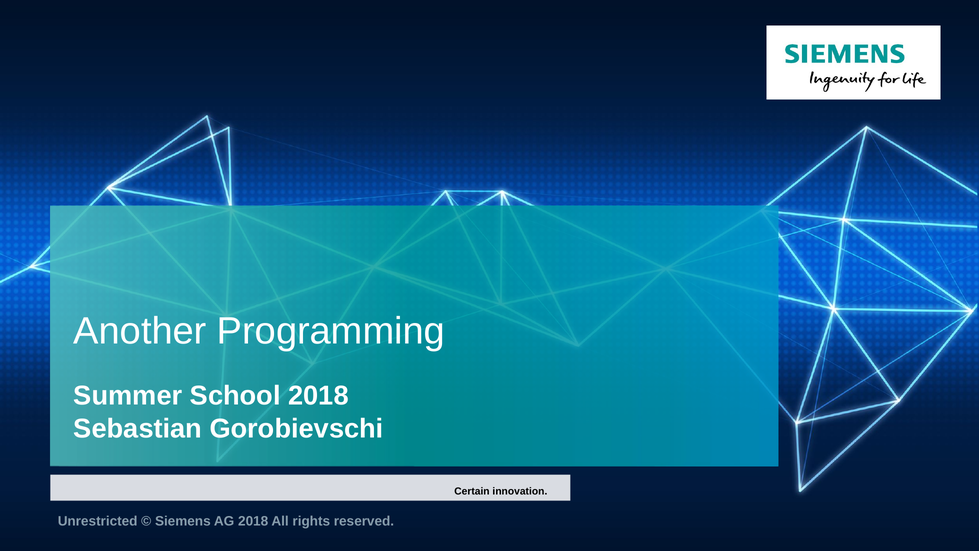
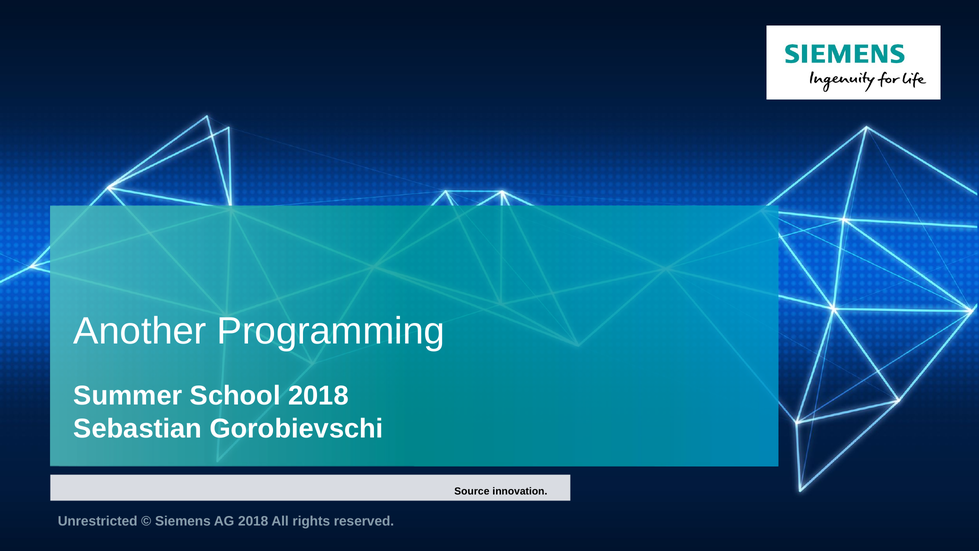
Certain: Certain -> Source
